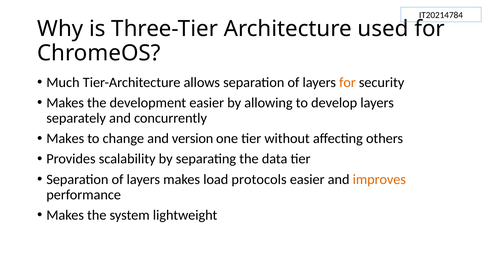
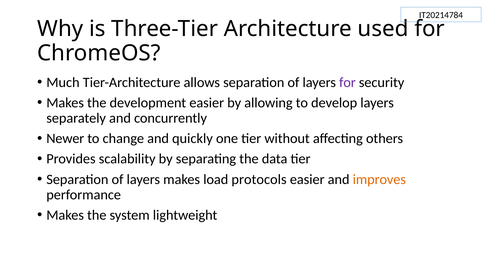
for at (347, 83) colour: orange -> purple
Makes at (65, 139): Makes -> Newer
version: version -> quickly
